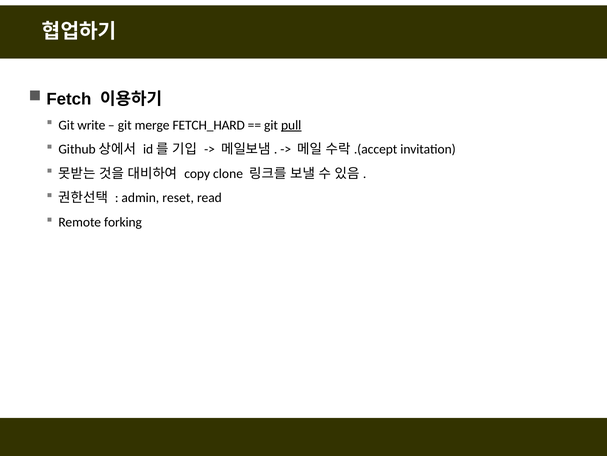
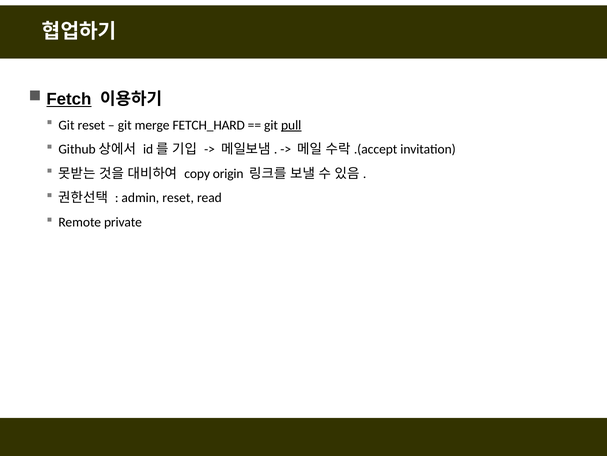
Fetch underline: none -> present
Git write: write -> reset
clone: clone -> origin
forking: forking -> private
